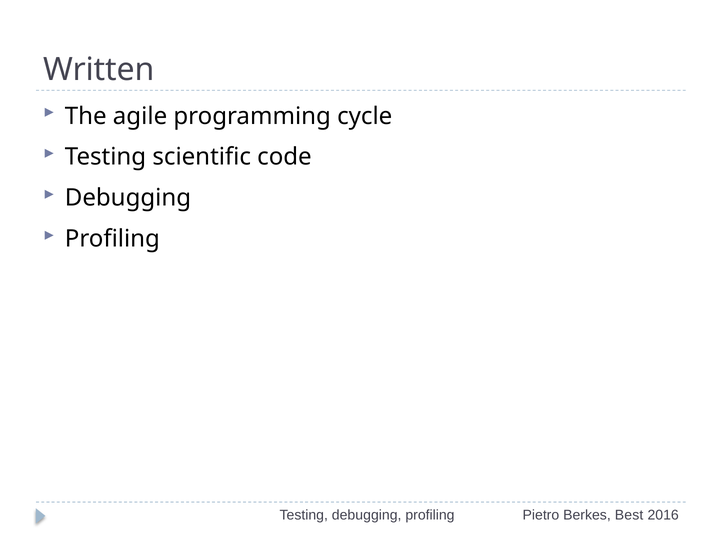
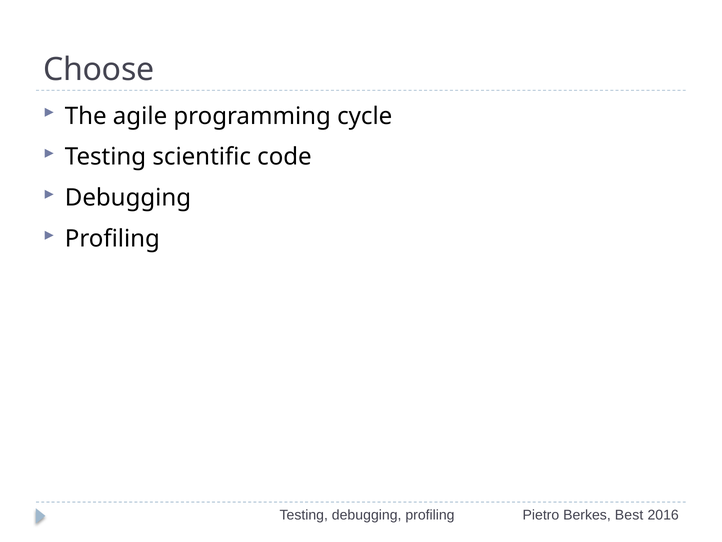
Written: Written -> Choose
